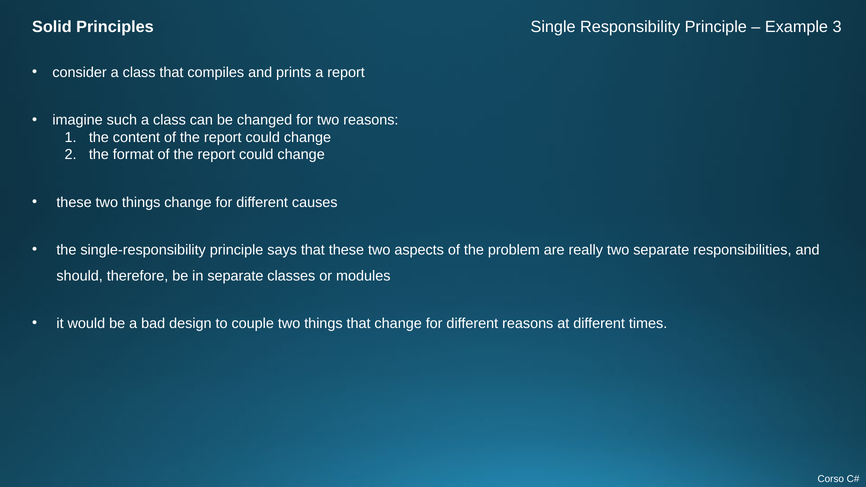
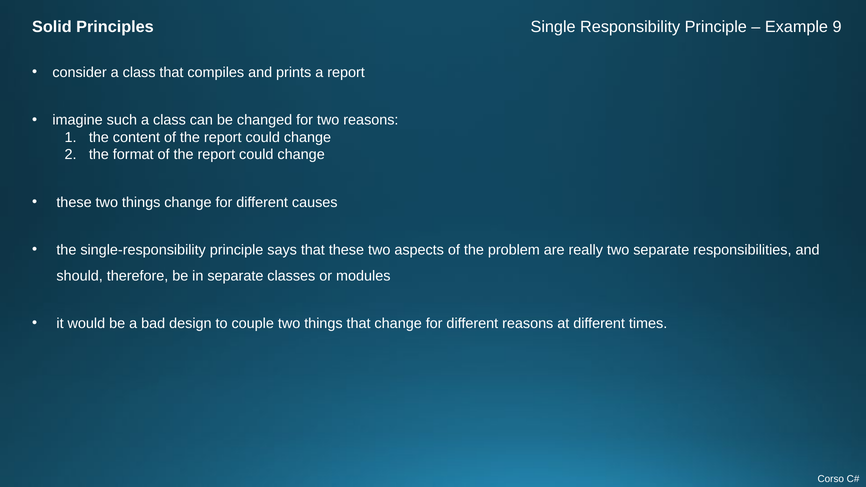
3: 3 -> 9
